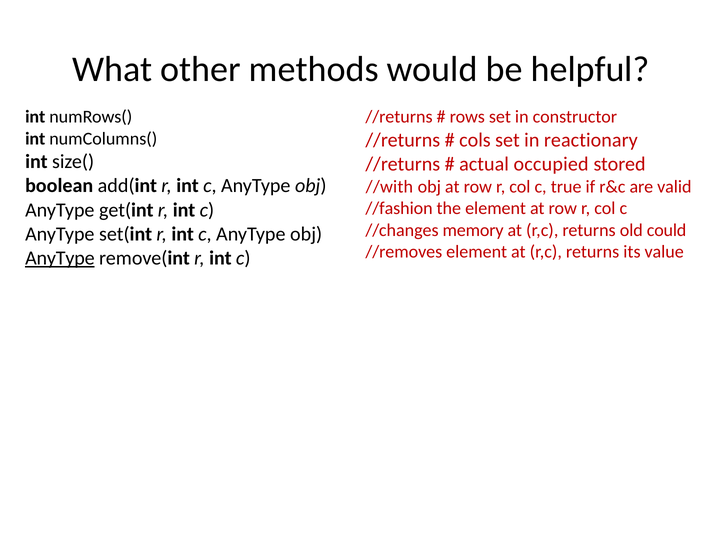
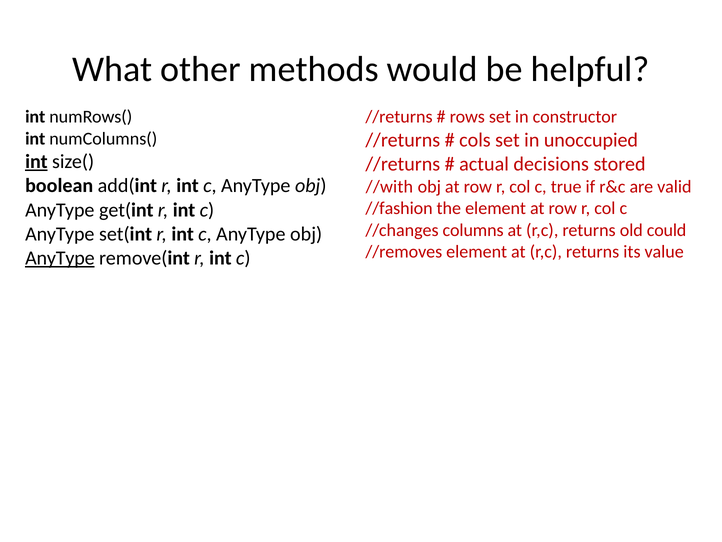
reactionary: reactionary -> unoccupied
int at (36, 162) underline: none -> present
occupied: occupied -> decisions
memory: memory -> columns
